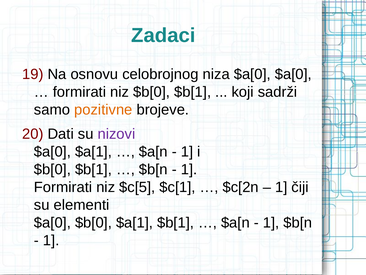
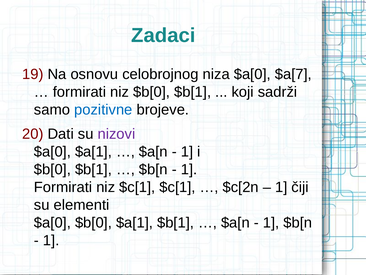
$a[0 $a[0: $a[0 -> $a[7
pozitivne colour: orange -> blue
niz $c[5: $c[5 -> $c[1
